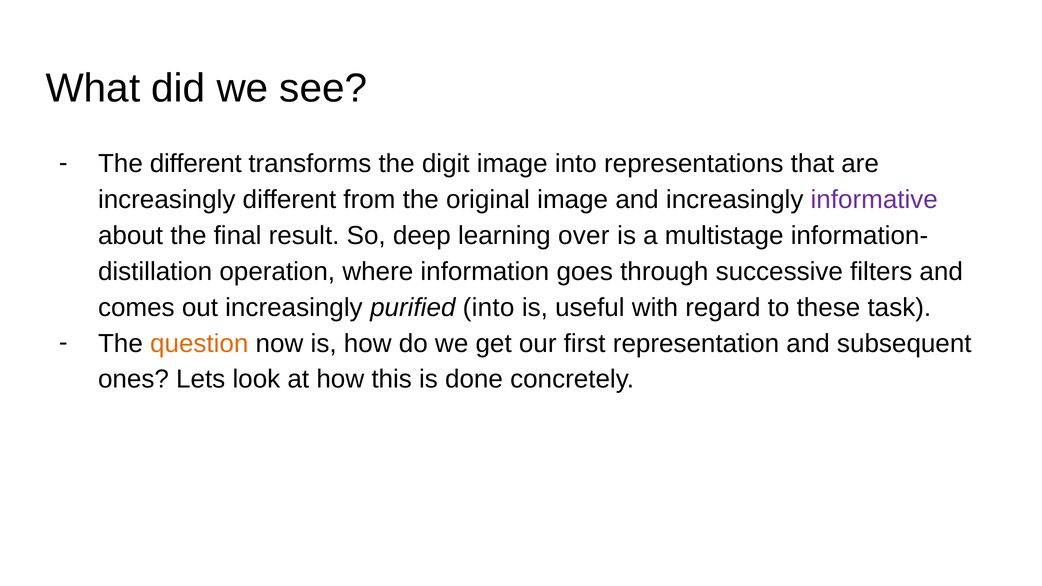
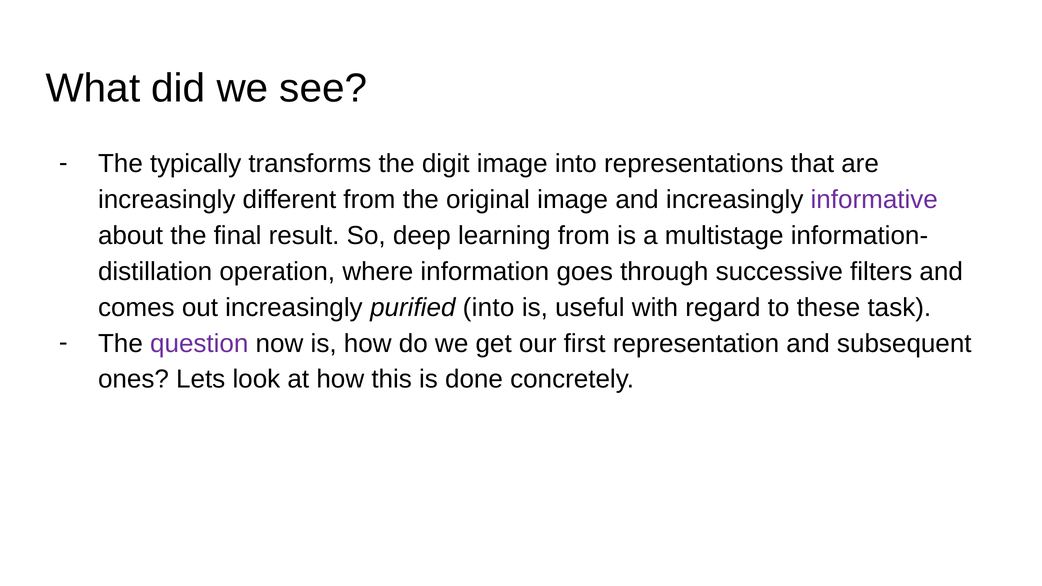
The different: different -> typically
learning over: over -> from
question colour: orange -> purple
